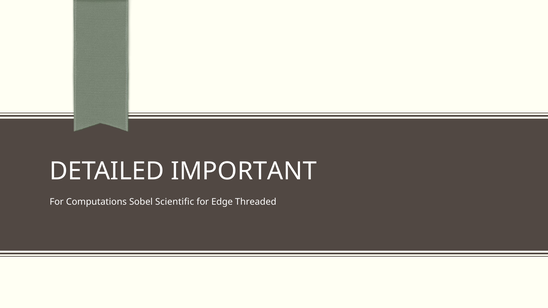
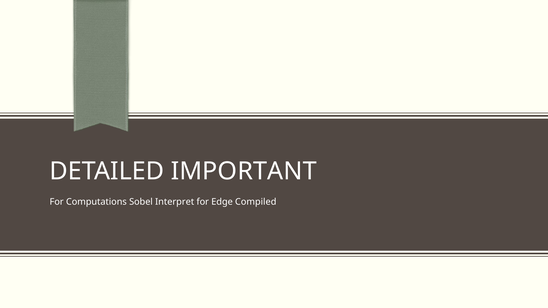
Scientific: Scientific -> Interpret
Threaded: Threaded -> Compiled
